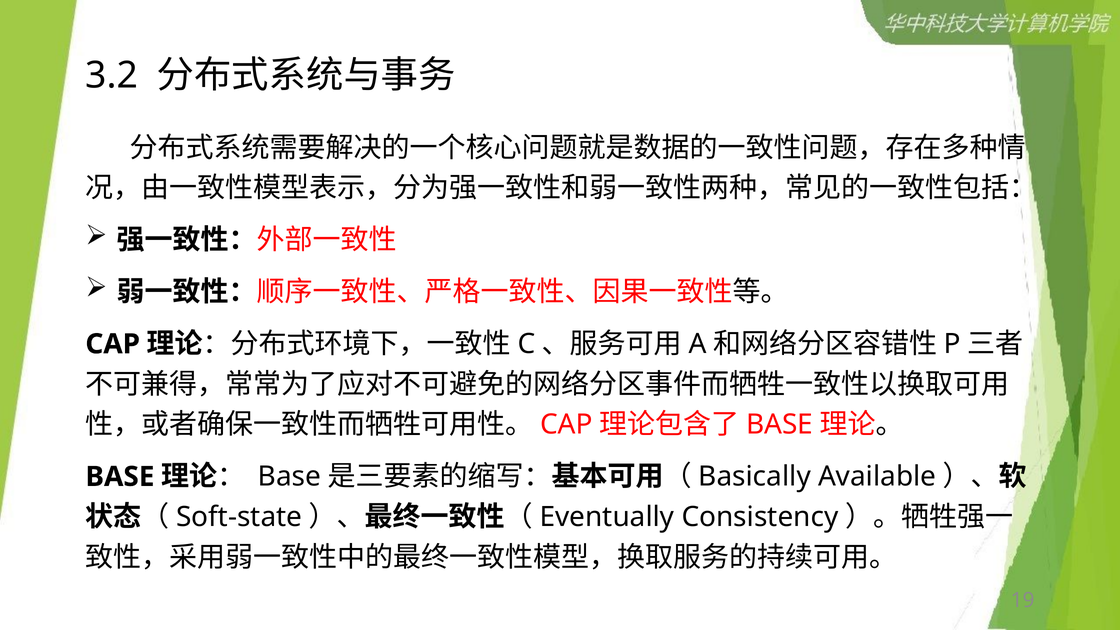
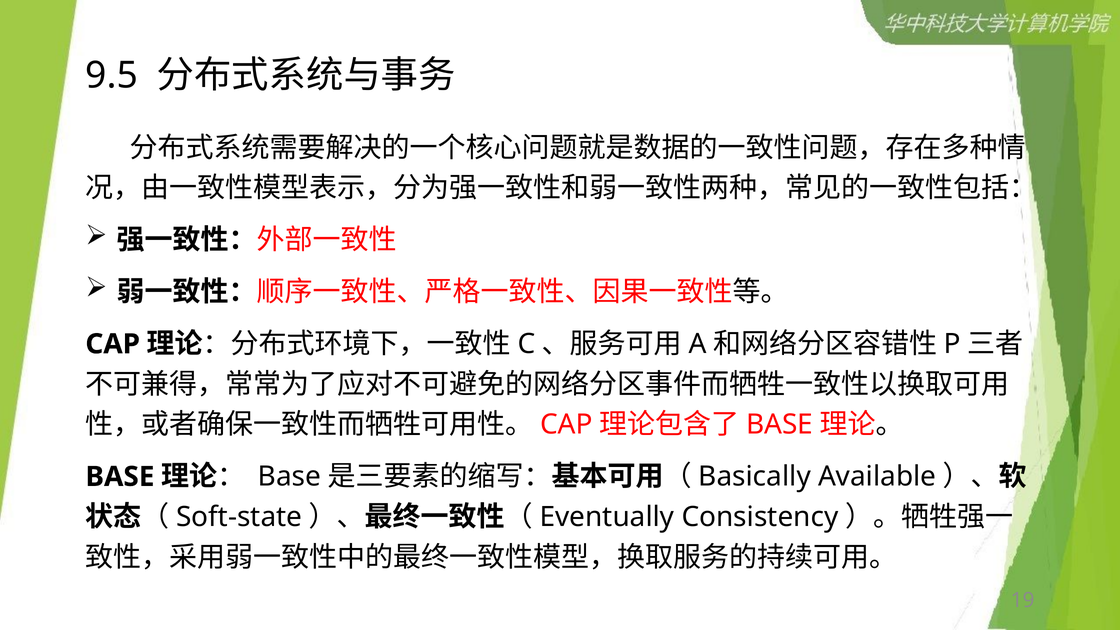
3.2: 3.2 -> 9.5
